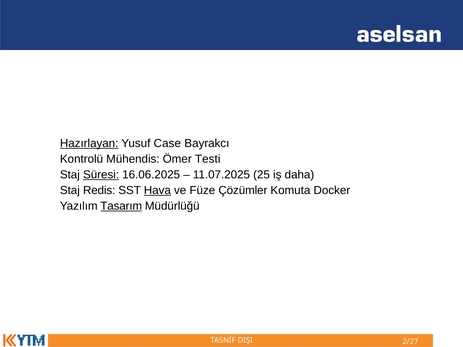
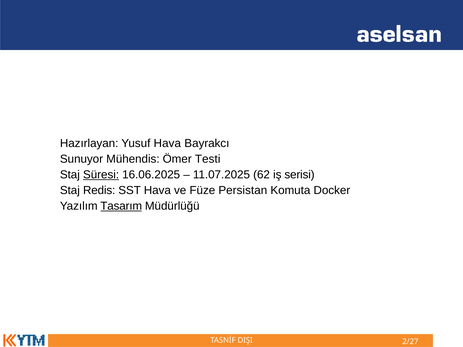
Hazırlayan underline: present -> none
Yusuf Case: Case -> Hava
Kontrolü: Kontrolü -> Sunuyor
25: 25 -> 62
daha: daha -> serisi
Hava at (157, 190) underline: present -> none
Çözümler: Çözümler -> Persistan
